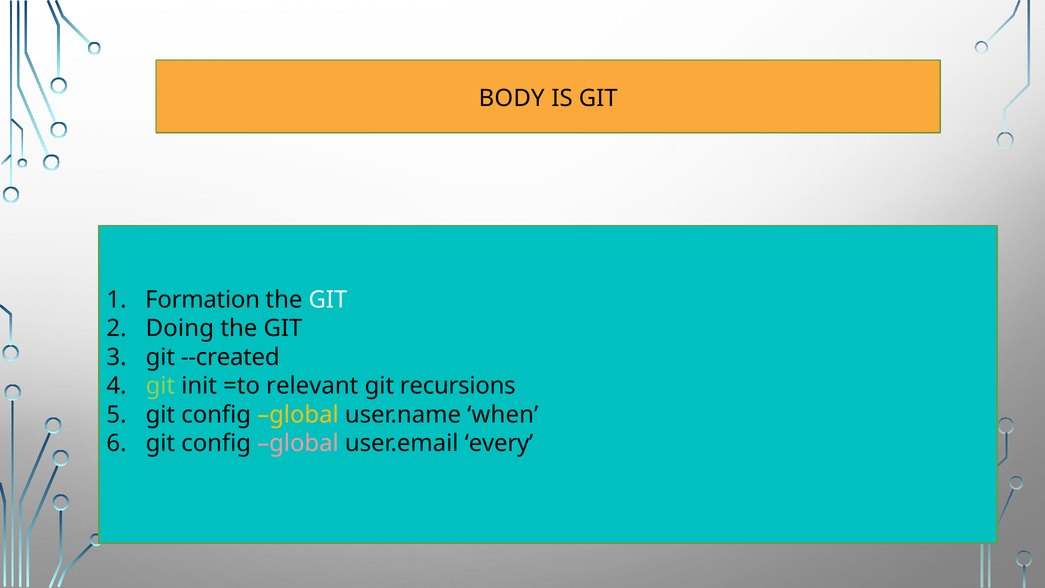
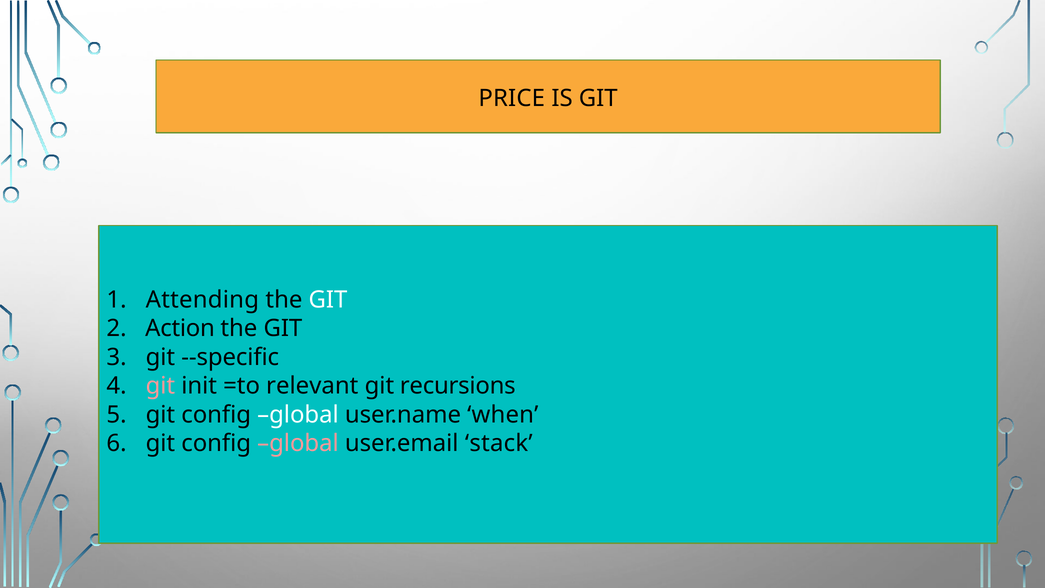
BODY: BODY -> PRICE
Formation: Formation -> Attending
Doing: Doing -> Action
--created: --created -> --specific
git at (160, 386) colour: light green -> pink
global at (298, 415) colour: yellow -> white
every: every -> stack
